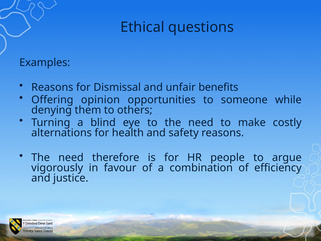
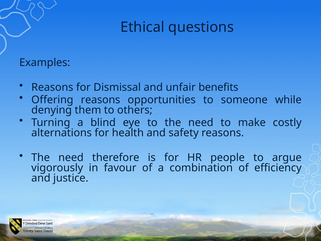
Offering opinion: opinion -> reasons
